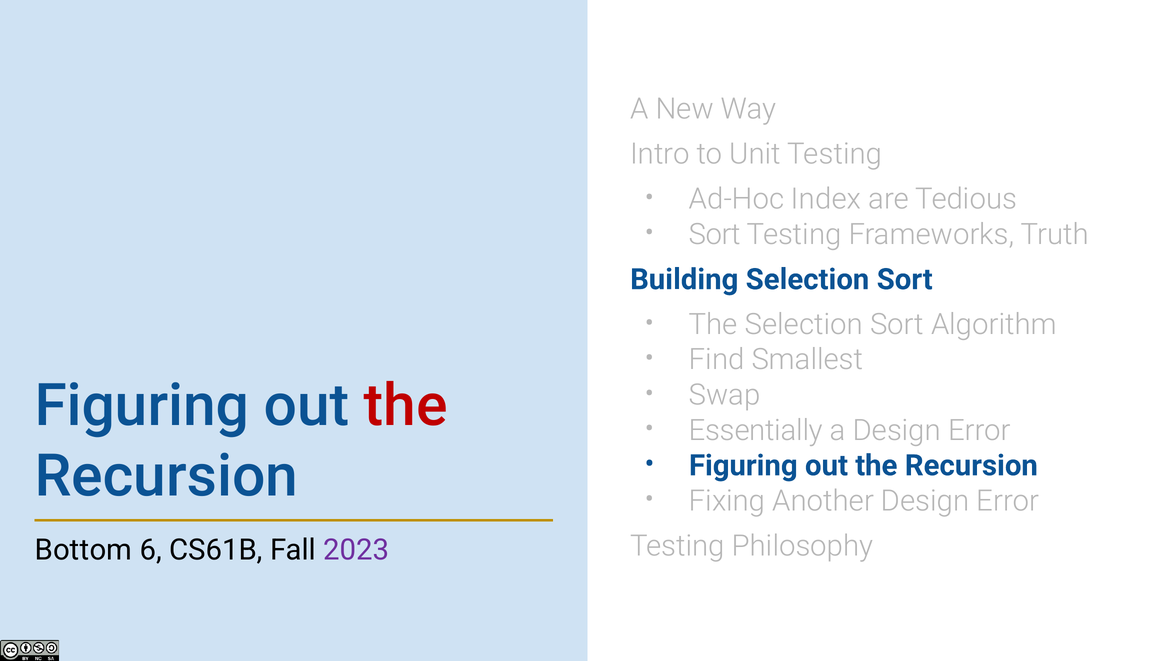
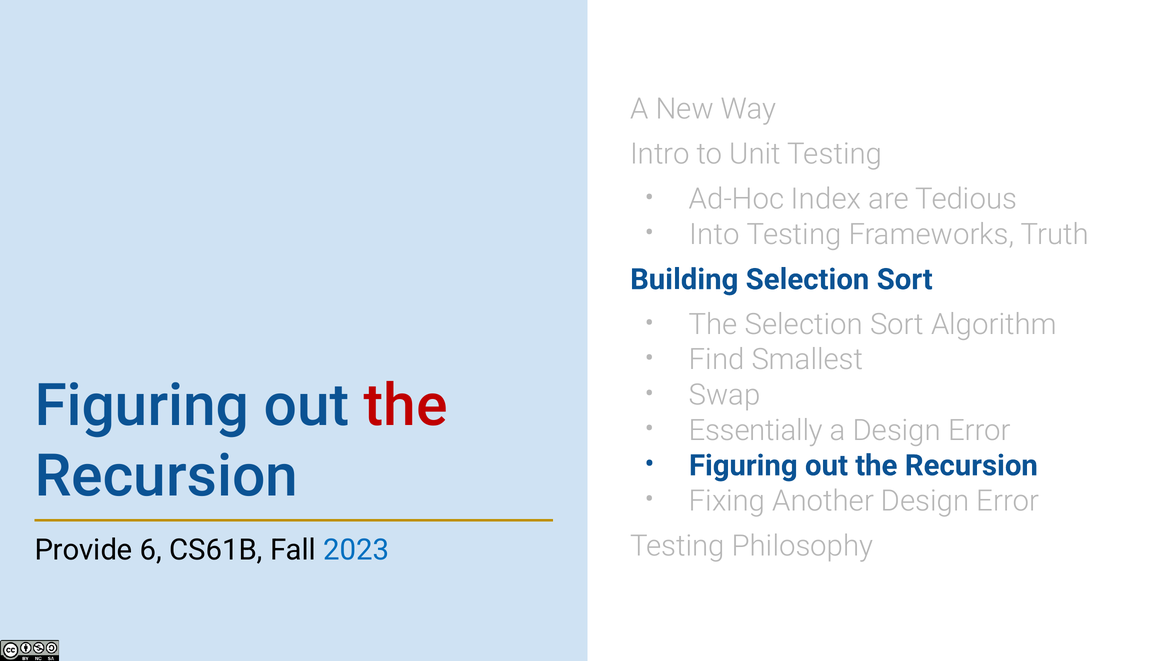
Sort at (715, 234): Sort -> Into
Bottom: Bottom -> Provide
2023 colour: purple -> blue
